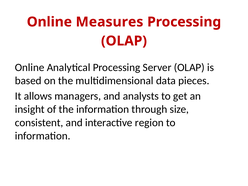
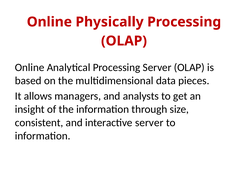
Measures: Measures -> Physically
interactive region: region -> server
